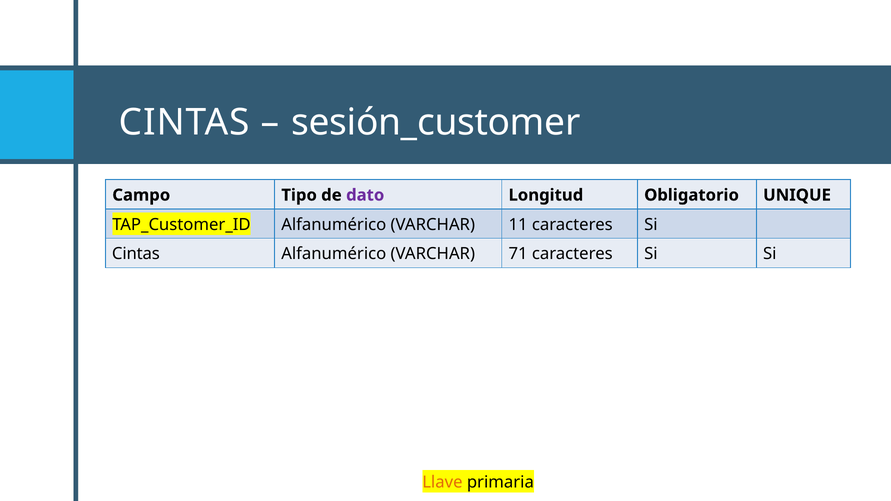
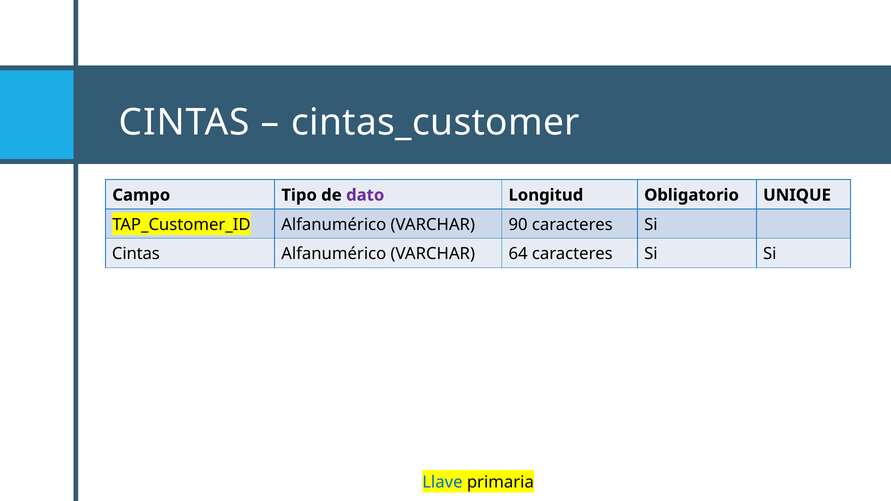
sesión_customer: sesión_customer -> cintas_customer
11: 11 -> 90
71: 71 -> 64
Llave colour: orange -> blue
